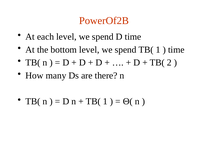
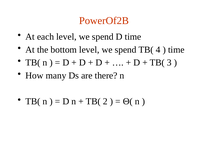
spend TB( 1: 1 -> 4
2: 2 -> 3
1 at (105, 101): 1 -> 2
